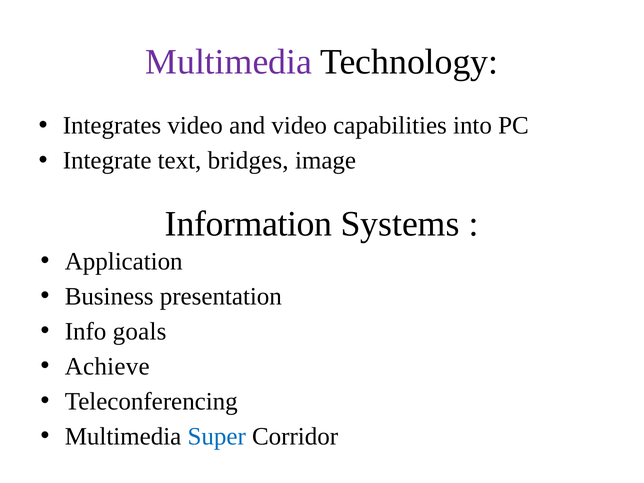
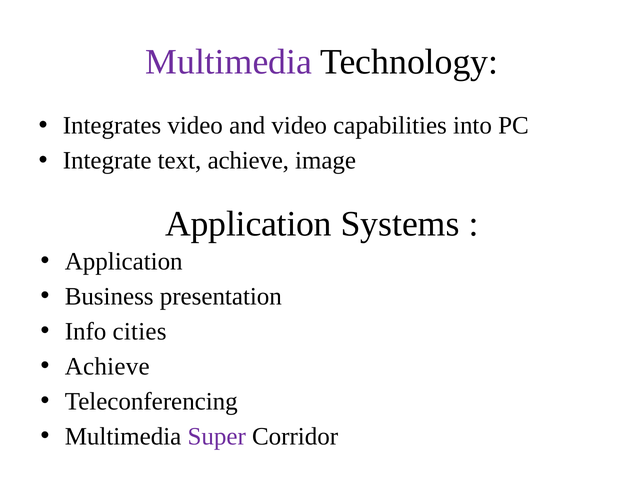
text bridges: bridges -> achieve
Information at (249, 224): Information -> Application
goals: goals -> cities
Super colour: blue -> purple
